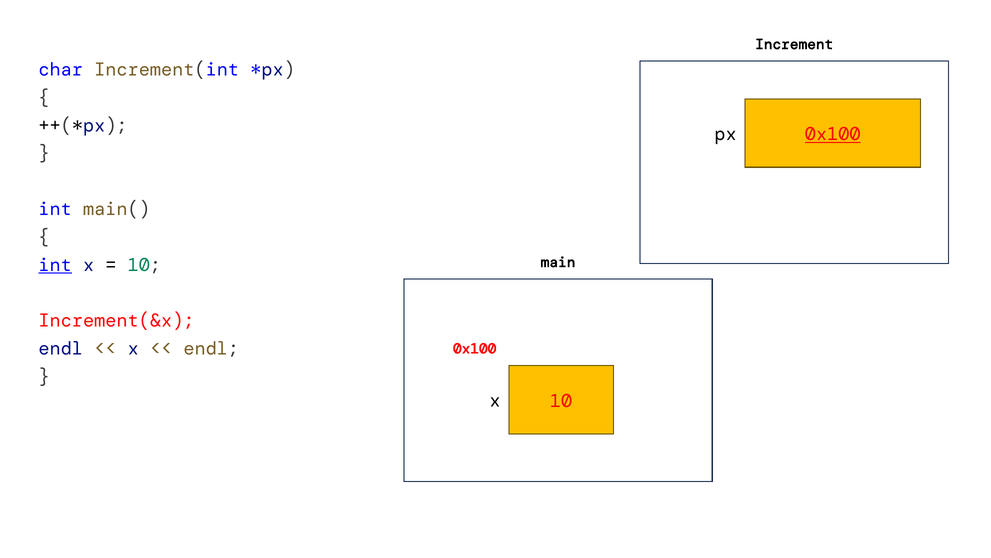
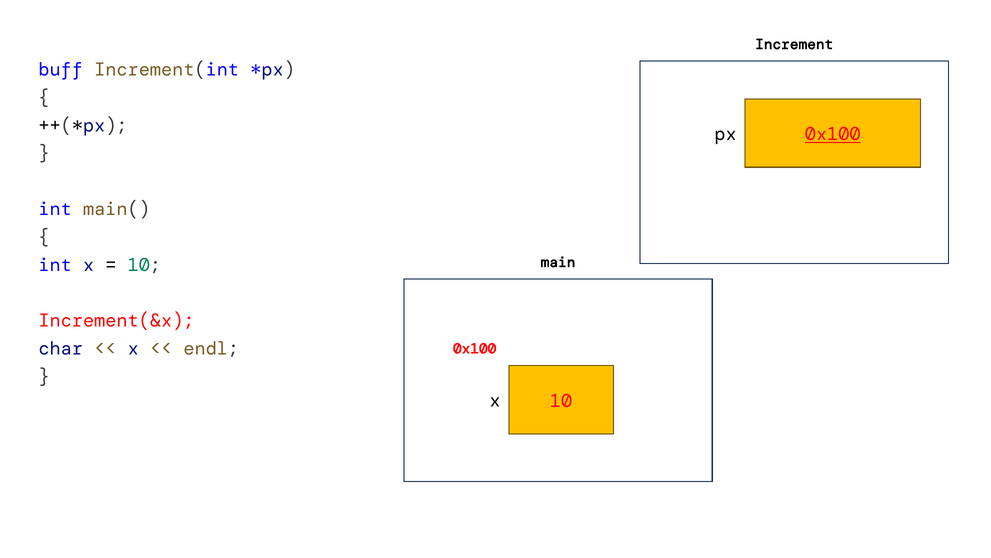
char: char -> buff
int at (55, 265) underline: present -> none
endl at (61, 348): endl -> char
